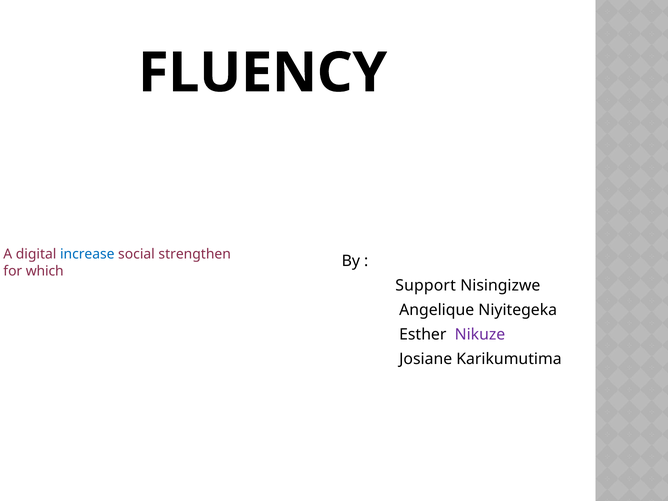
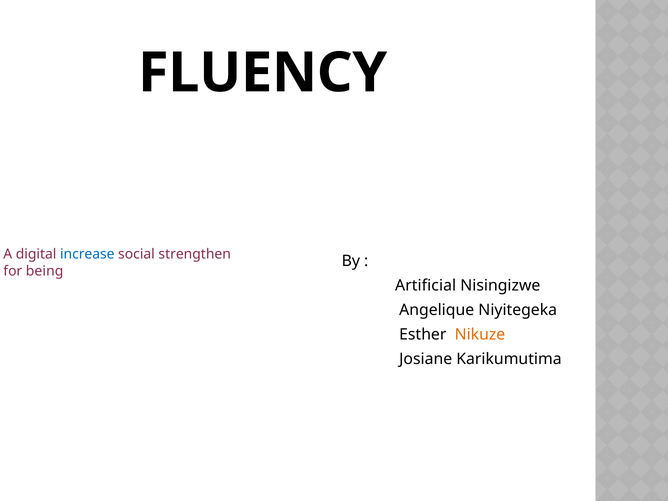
which: which -> being
Support: Support -> Artificial
Nikuze colour: purple -> orange
